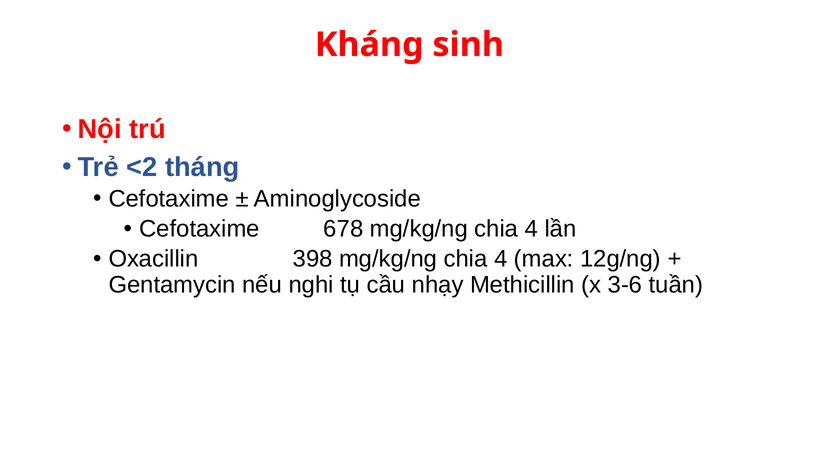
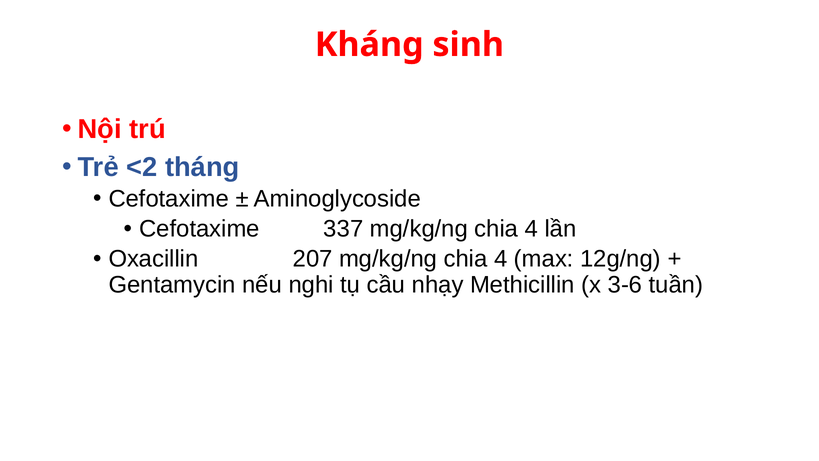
678: 678 -> 337
398: 398 -> 207
